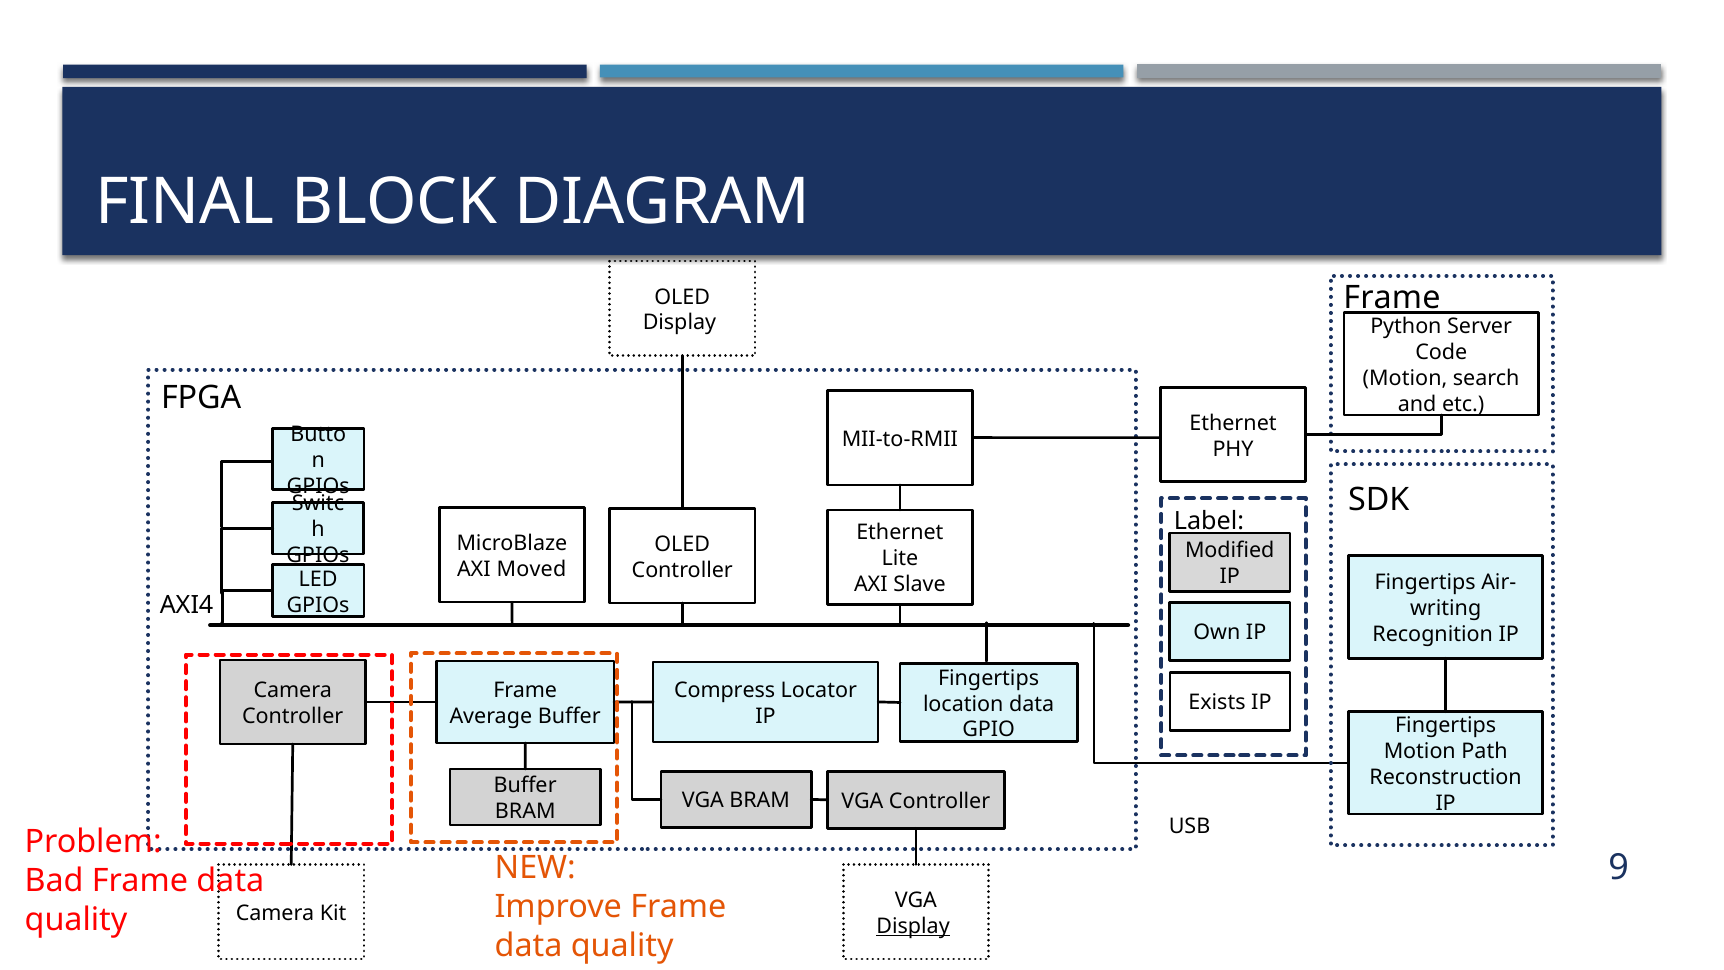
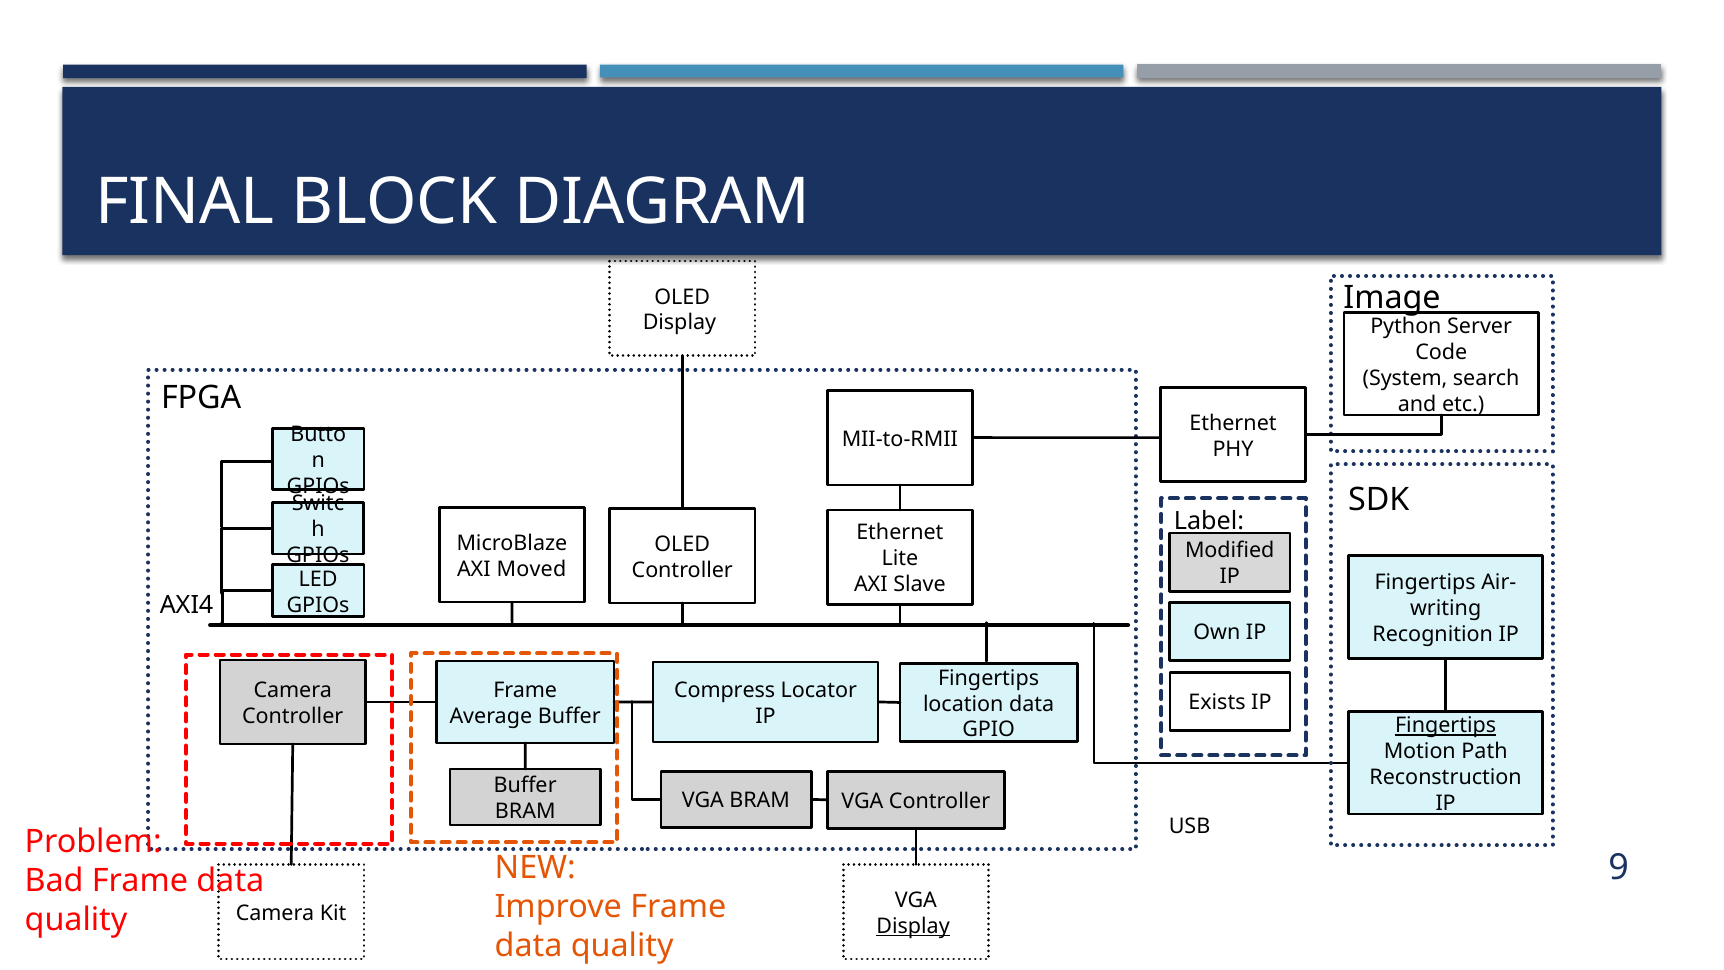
Frame at (1392, 298): Frame -> Image
Motion at (1405, 378): Motion -> System
Fingertips at (1446, 725) underline: none -> present
